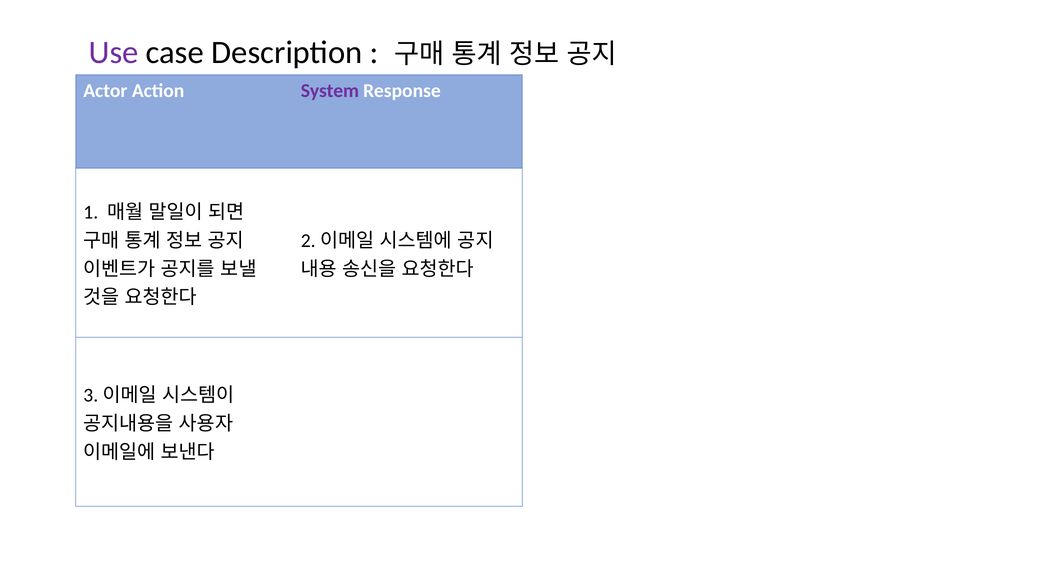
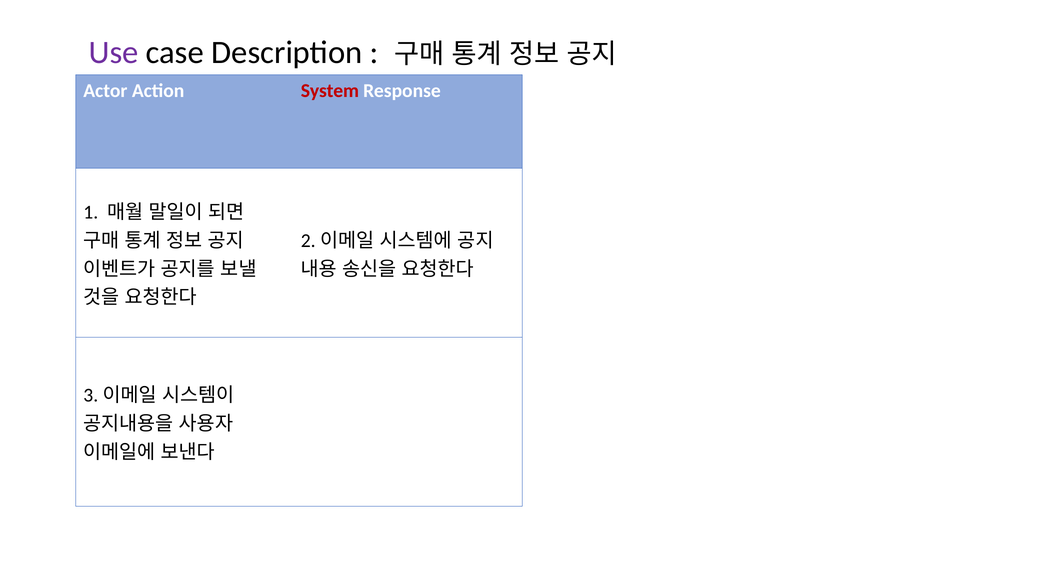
System colour: purple -> red
